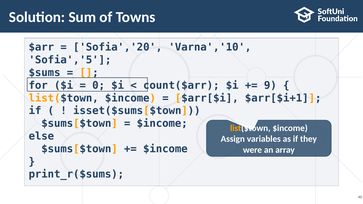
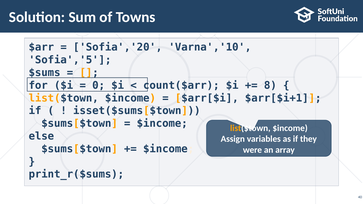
9: 9 -> 8
